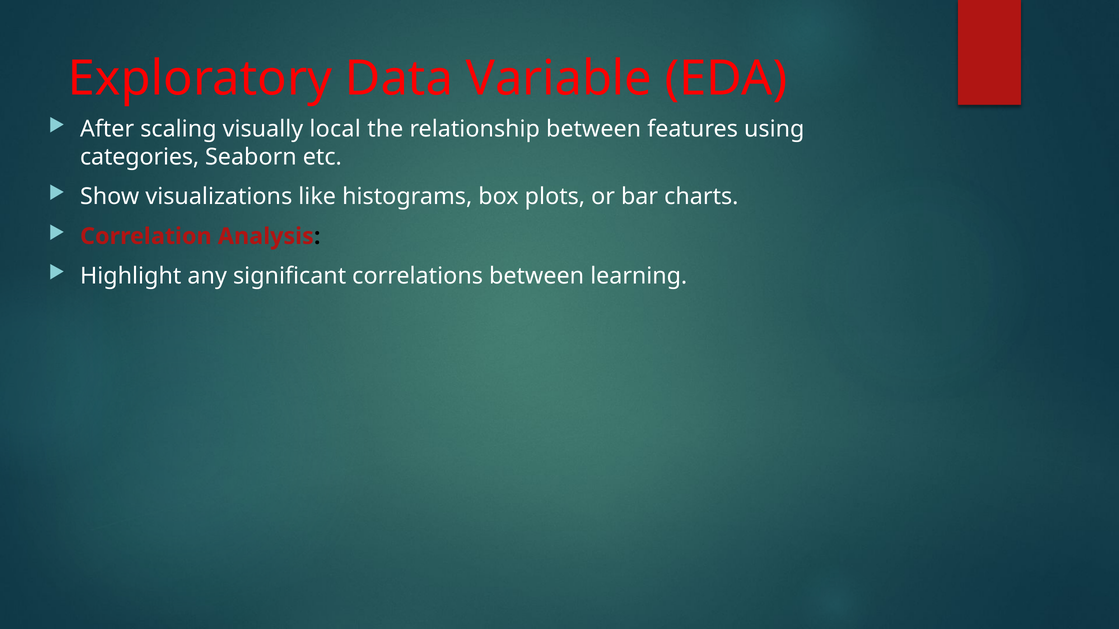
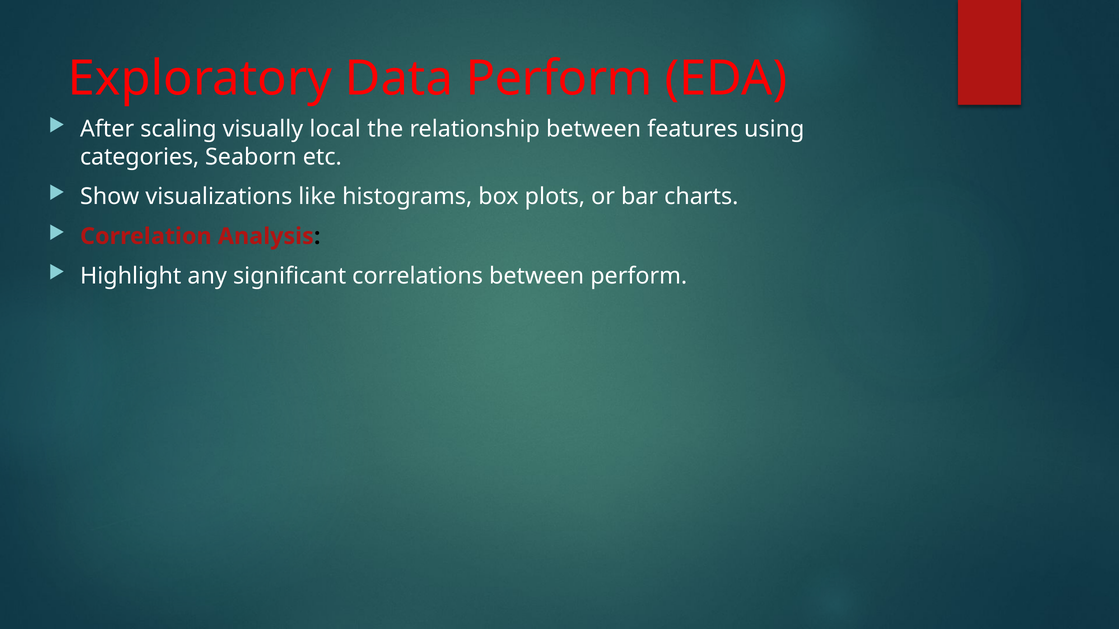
Data Variable: Variable -> Perform
between learning: learning -> perform
